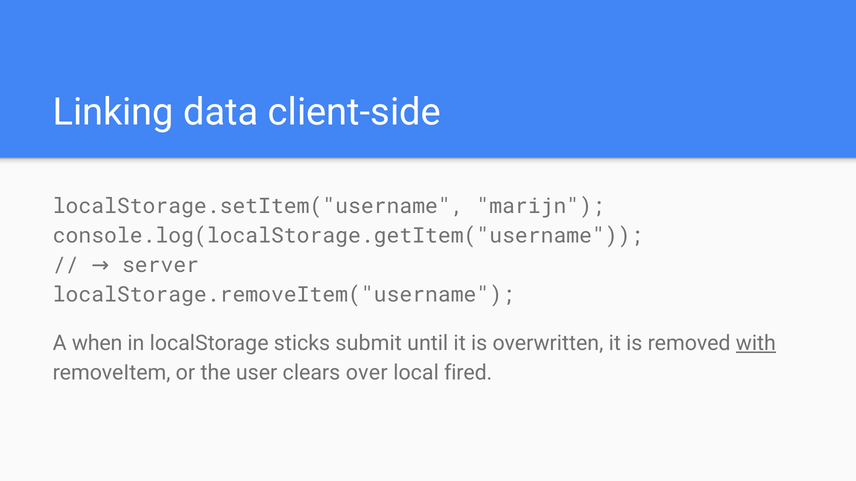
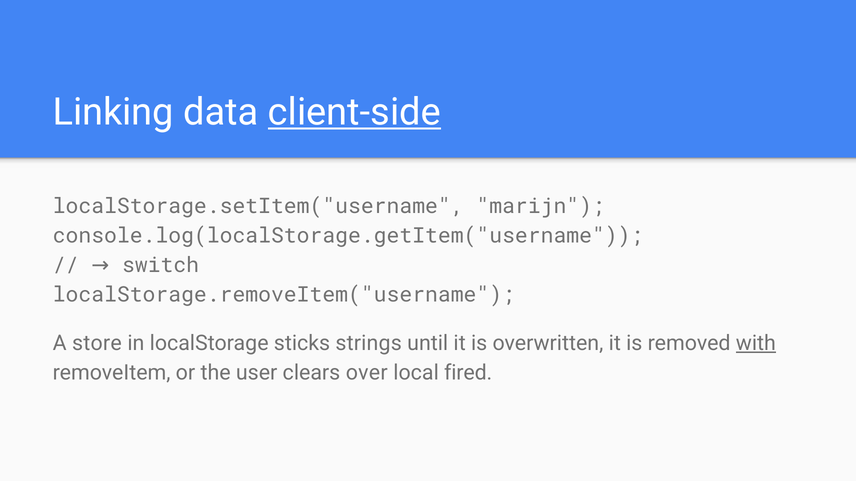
client-side underline: none -> present
server: server -> switch
when: when -> store
submit: submit -> strings
